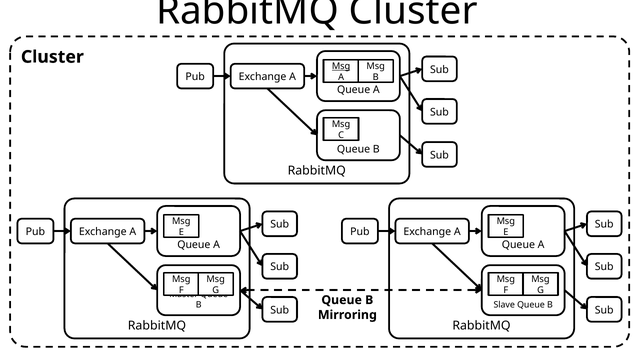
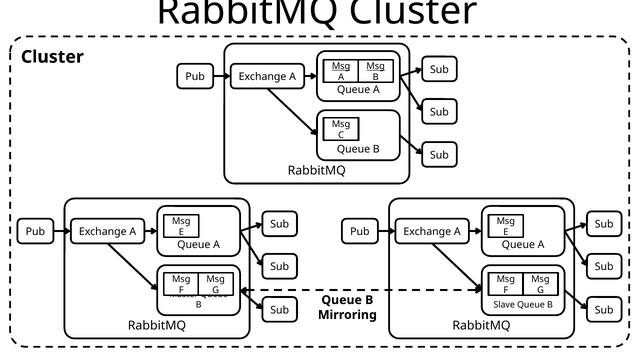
Msg at (376, 66) underline: none -> present
